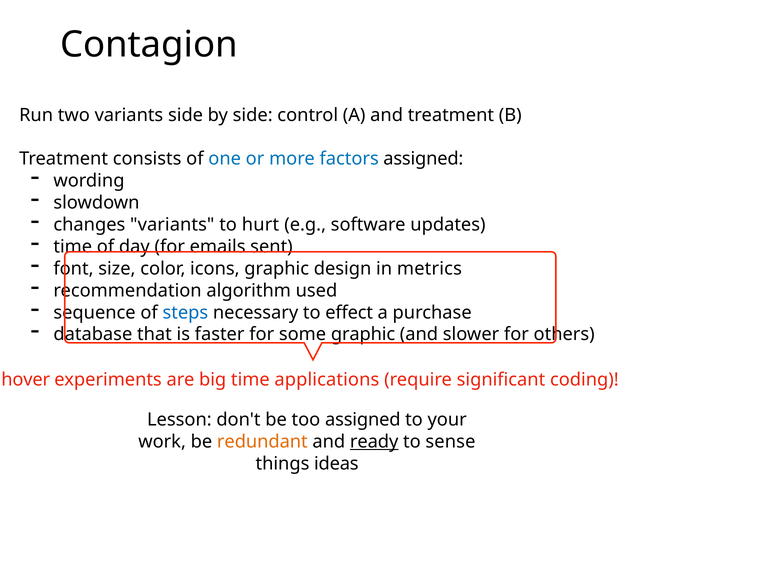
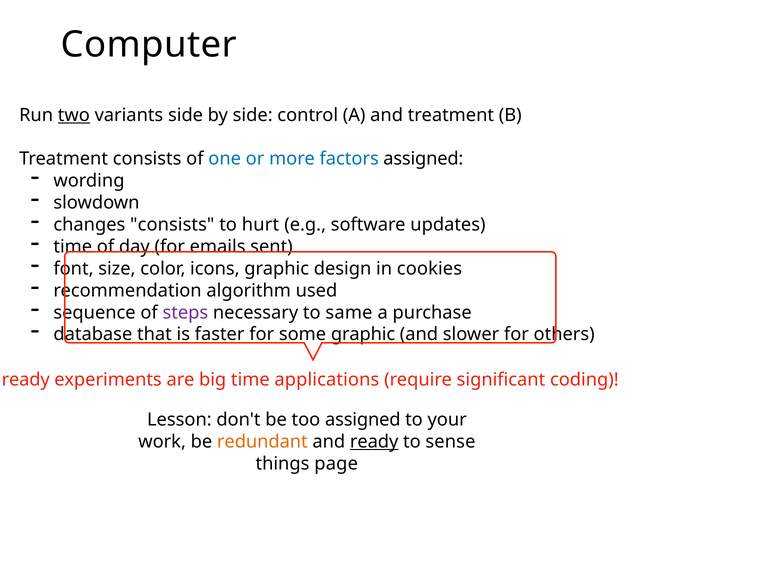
Contagion: Contagion -> Computer
two underline: none -> present
changes variants: variants -> consists
metrics: metrics -> cookies
steps colour: blue -> purple
effect: effect -> same
hover at (26, 379): hover -> ready
ideas: ideas -> page
